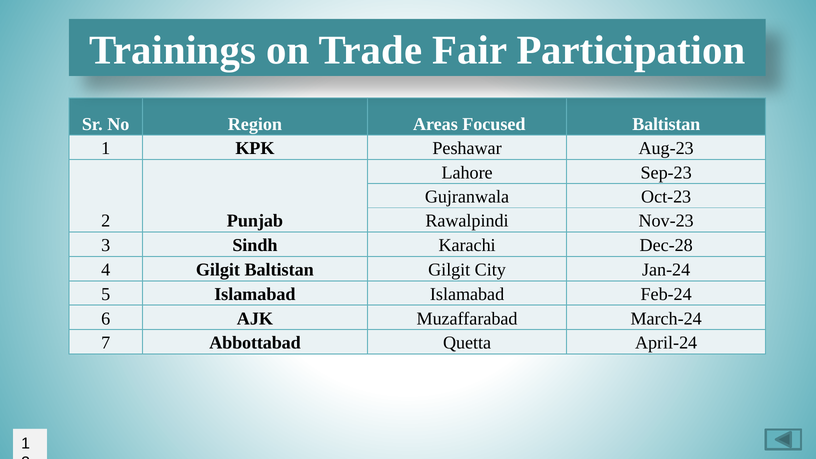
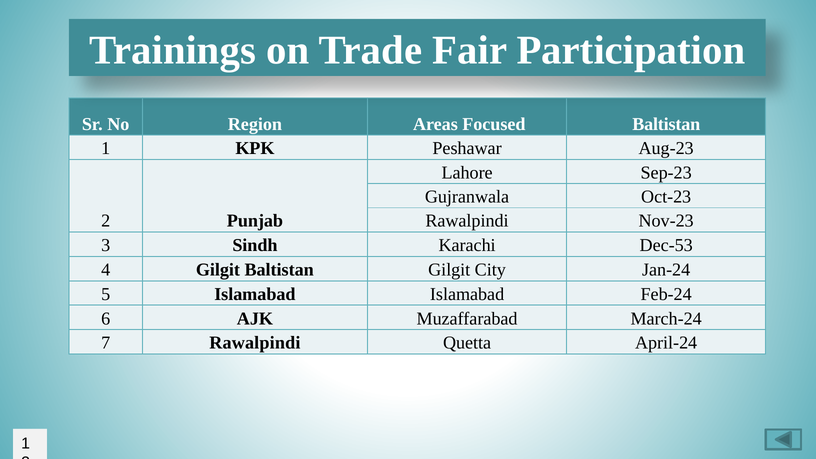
Dec-28: Dec-28 -> Dec-53
7 Abbottabad: Abbottabad -> Rawalpindi
